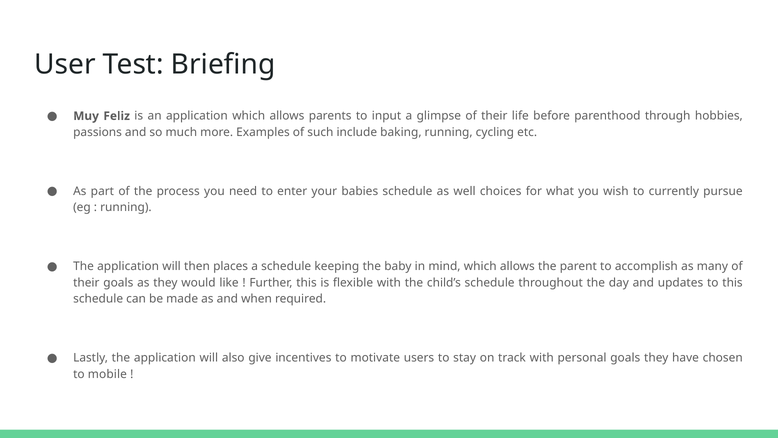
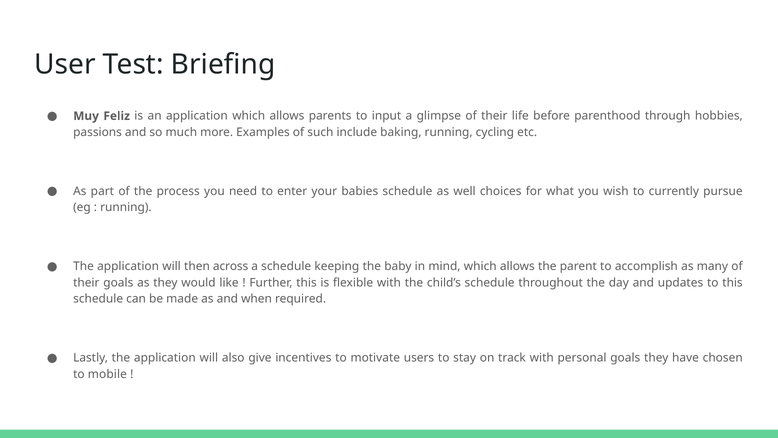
places: places -> across
